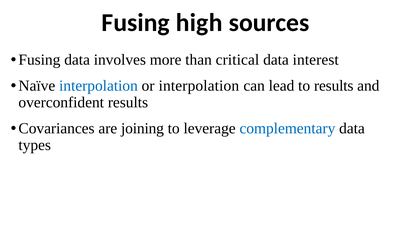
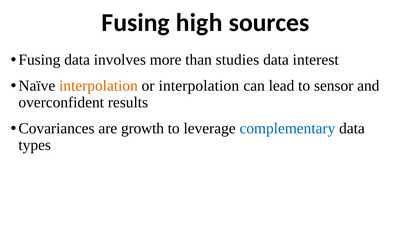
critical: critical -> studies
interpolation at (98, 86) colour: blue -> orange
to results: results -> sensor
joining: joining -> growth
